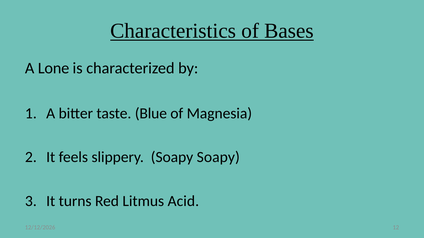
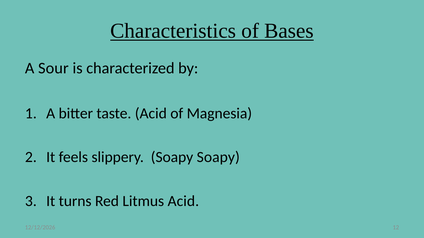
Lone: Lone -> Sour
taste Blue: Blue -> Acid
